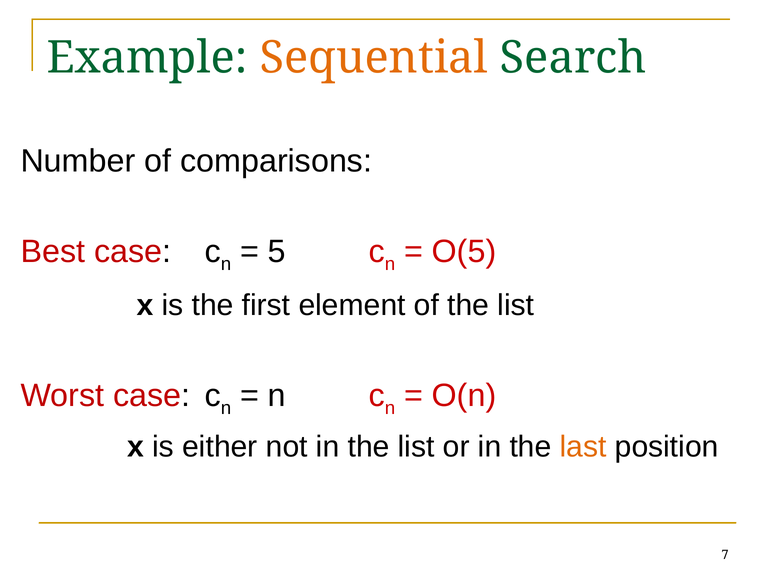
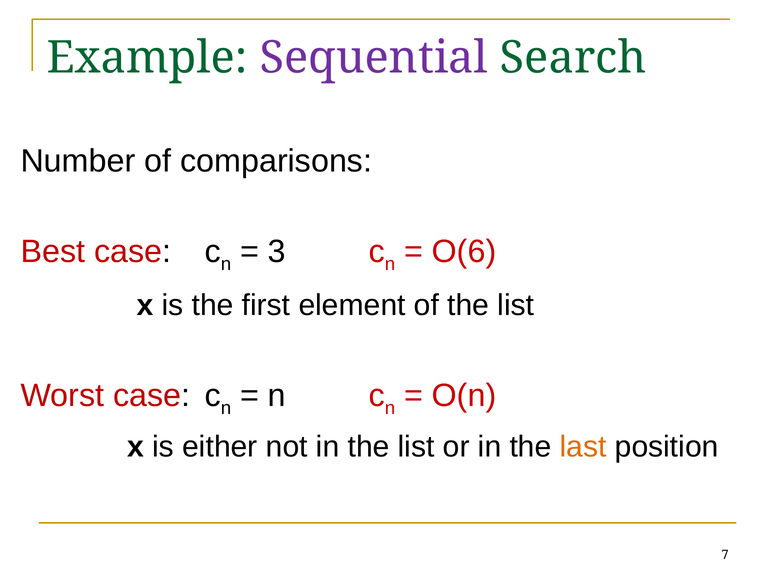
Sequential colour: orange -> purple
5: 5 -> 3
O(5: O(5 -> O(6
